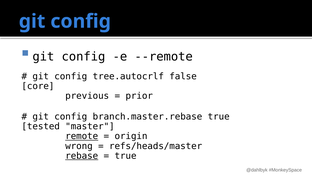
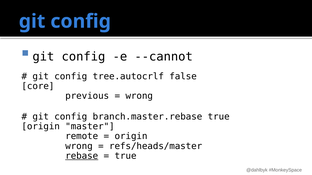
--remote: --remote -> --cannot
prior at (139, 96): prior -> wrong
tested at (41, 127): tested -> origin
remote underline: present -> none
